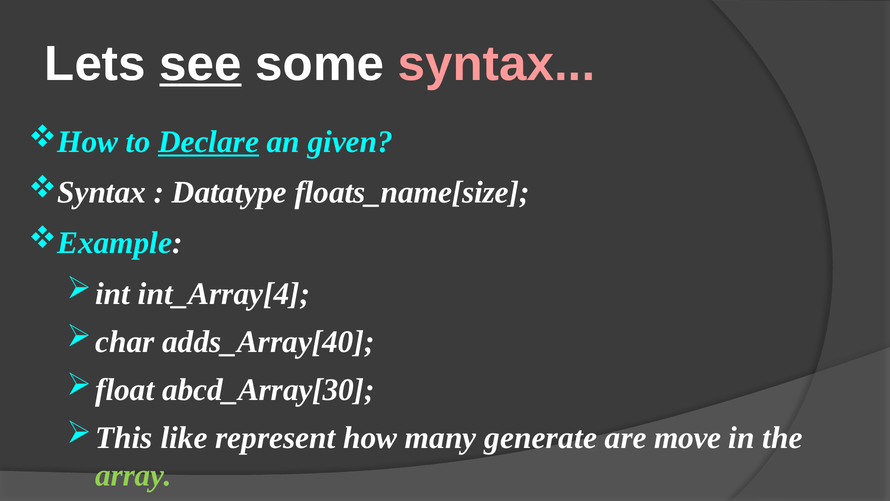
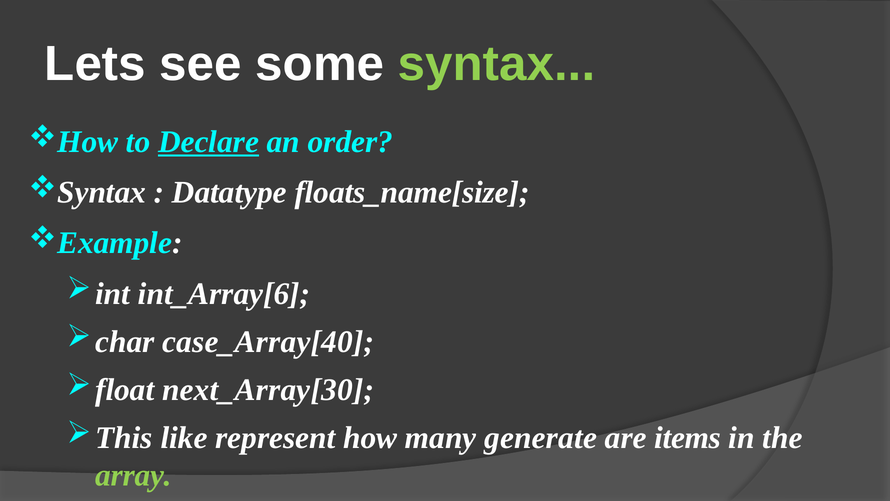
see underline: present -> none
syntax colour: pink -> light green
given: given -> order
int_Array[4: int_Array[4 -> int_Array[6
adds_Array[40: adds_Array[40 -> case_Array[40
abcd_Array[30: abcd_Array[30 -> next_Array[30
move: move -> items
